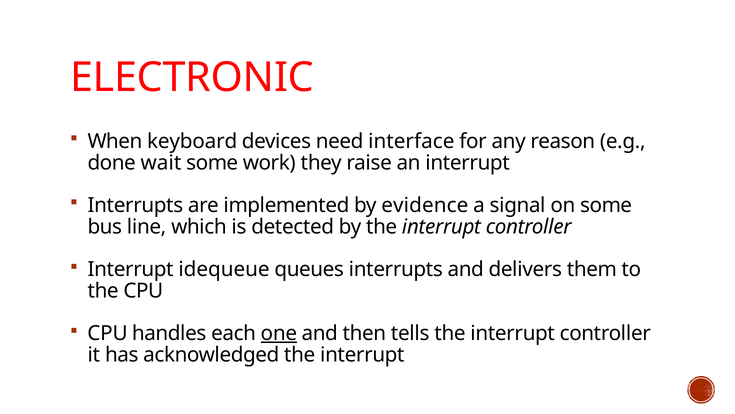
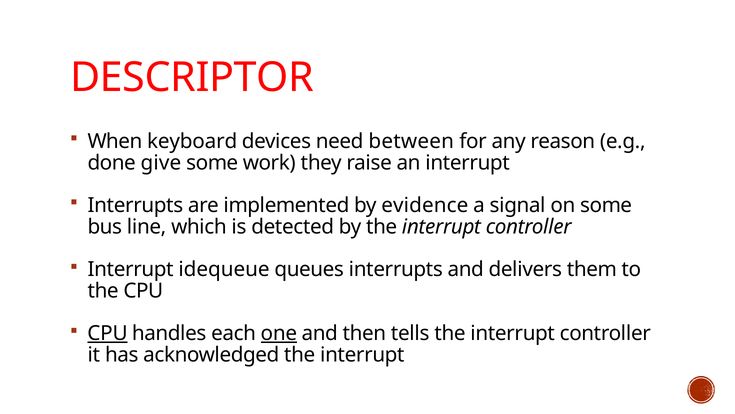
ELECTRONIC: ELECTRONIC -> DESCRIPTOR
interface: interface -> between
wait: wait -> give
CPU at (108, 333) underline: none -> present
